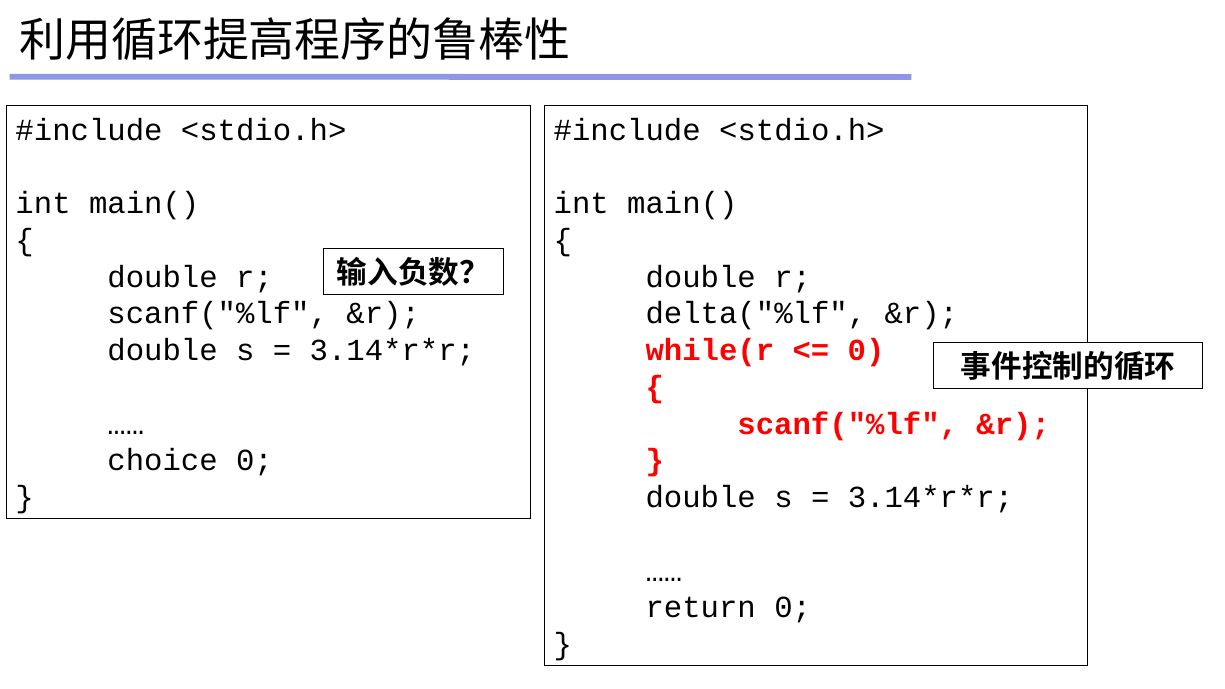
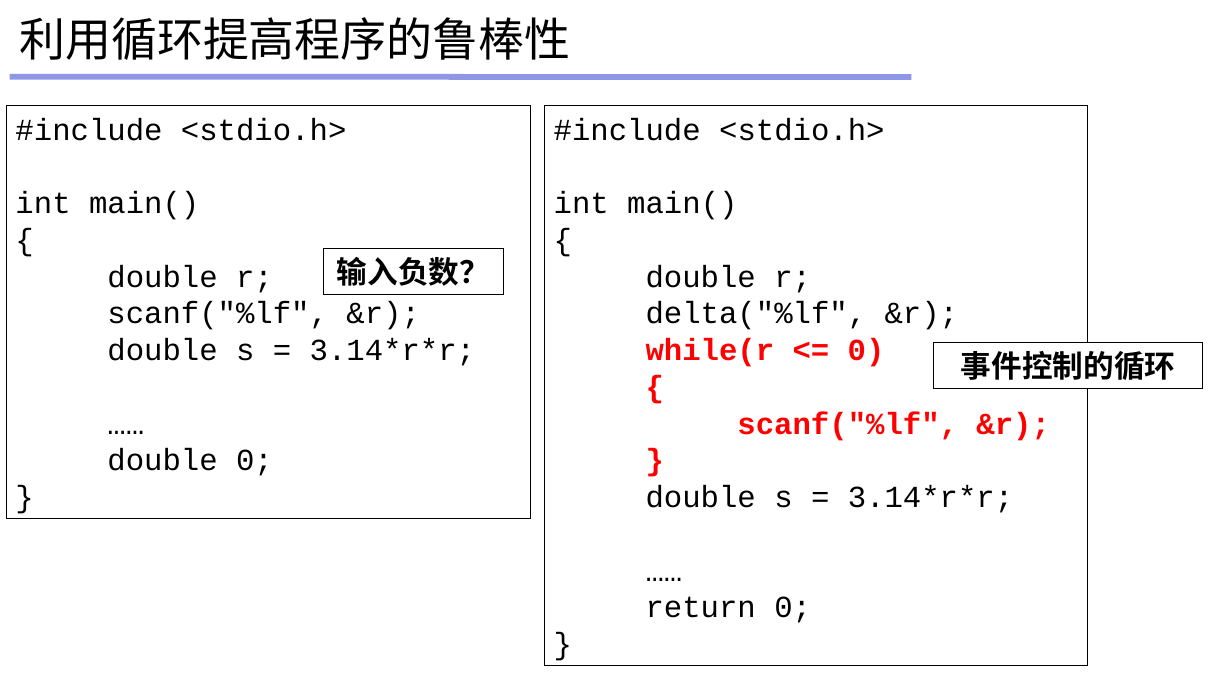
choice at (163, 461): choice -> double
